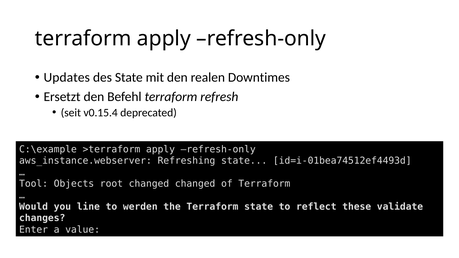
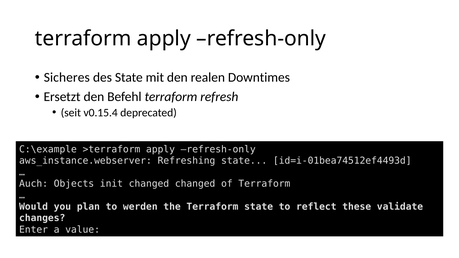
Updates: Updates -> Sicheres
Tool: Tool -> Auch
root: root -> init
line: line -> plan
